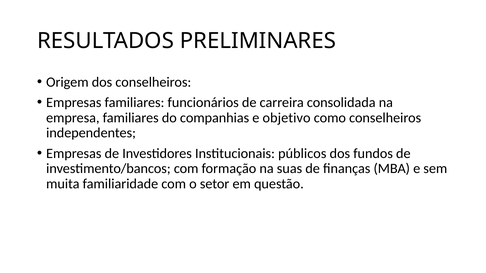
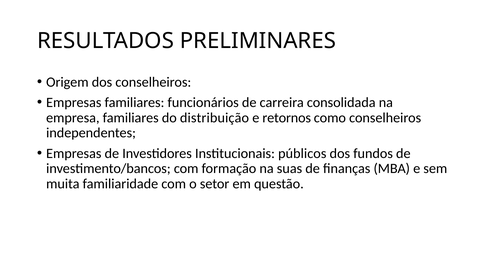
companhias: companhias -> distribuição
objetivo: objetivo -> retornos
